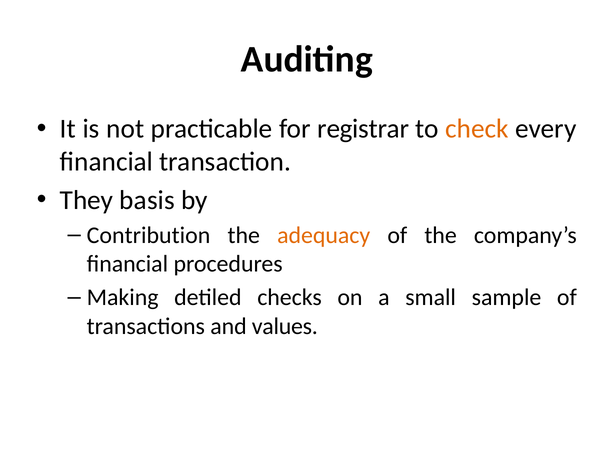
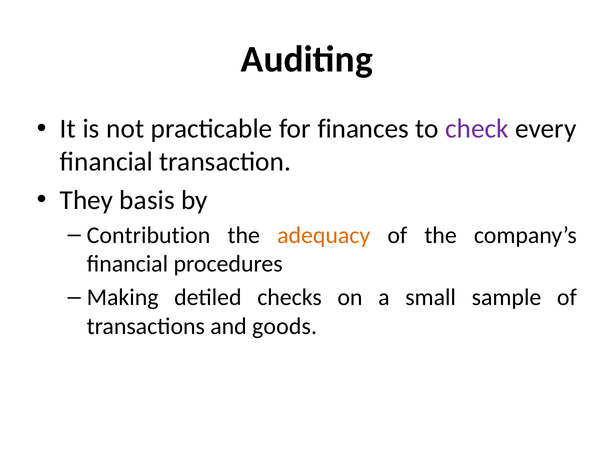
registrar: registrar -> finances
check colour: orange -> purple
values: values -> goods
